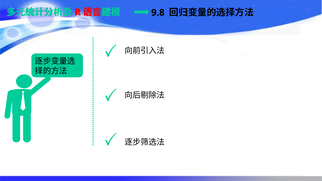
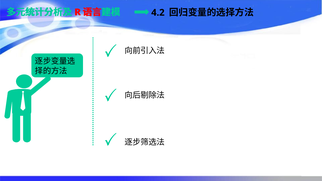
9.8: 9.8 -> 4.2
